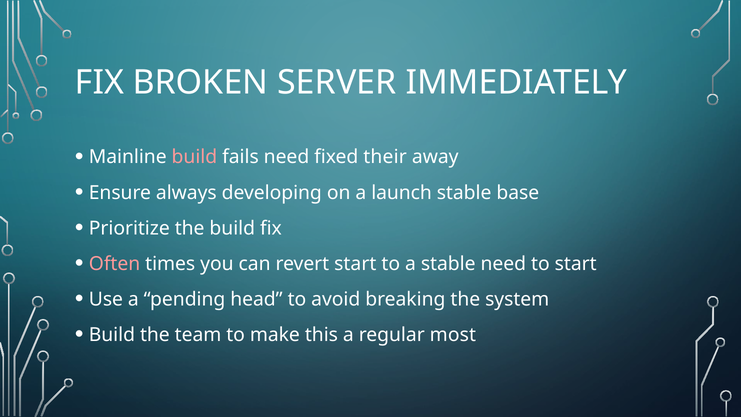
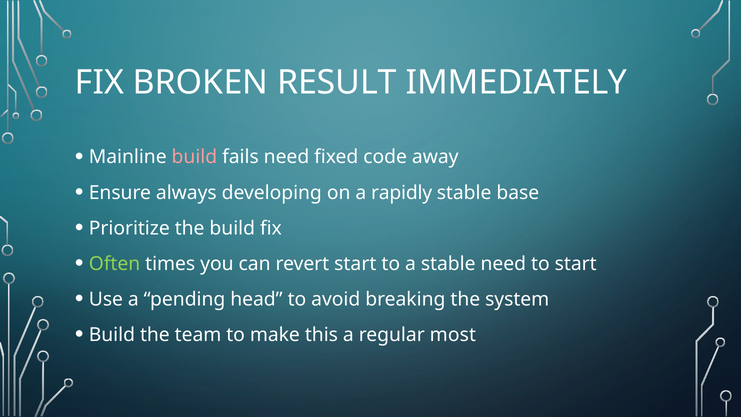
SERVER: SERVER -> RESULT
their: their -> code
launch: launch -> rapidly
Often colour: pink -> light green
